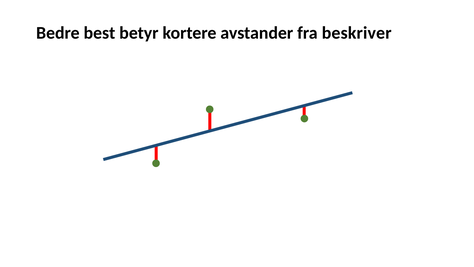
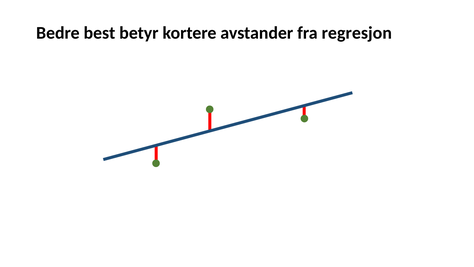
beskriver: beskriver -> regresjon
